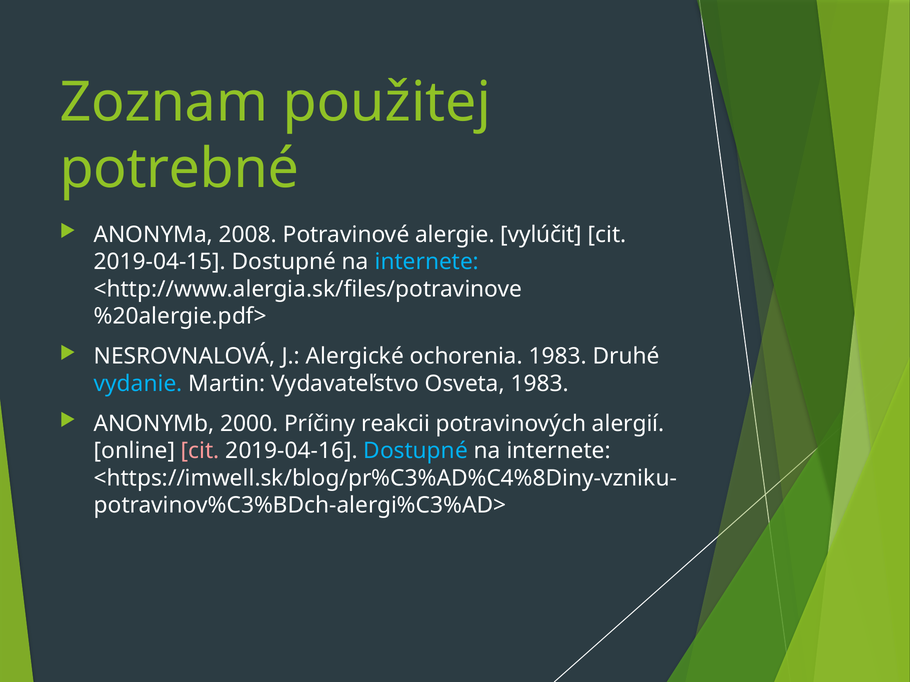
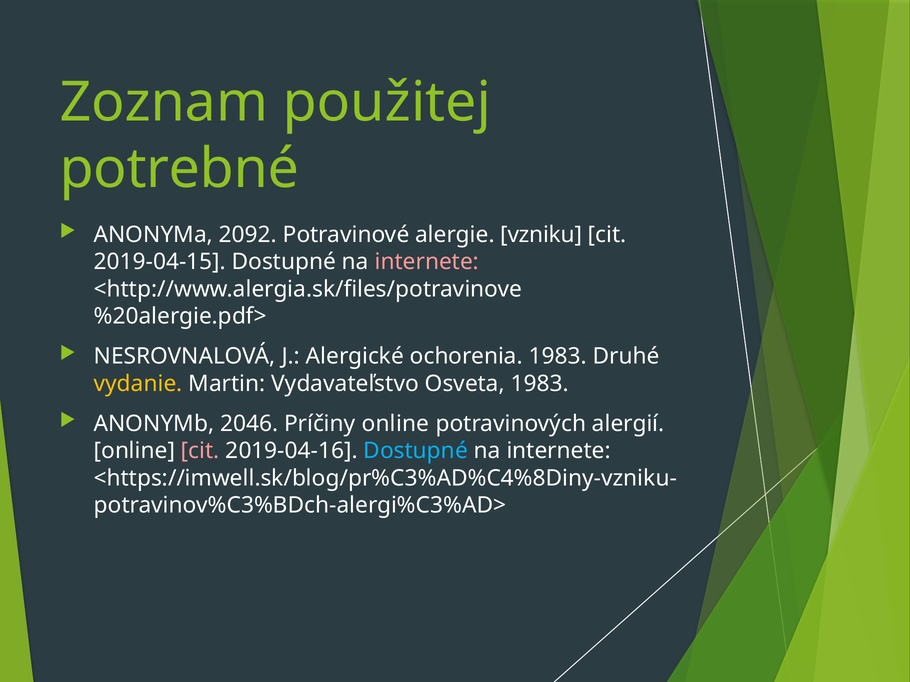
2008: 2008 -> 2092
vylúčiť: vylúčiť -> vzniku
internete at (427, 262) colour: light blue -> pink
vydanie colour: light blue -> yellow
2000: 2000 -> 2046
Príčiny reakcii: reakcii -> online
